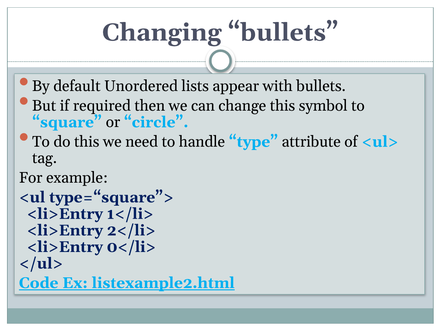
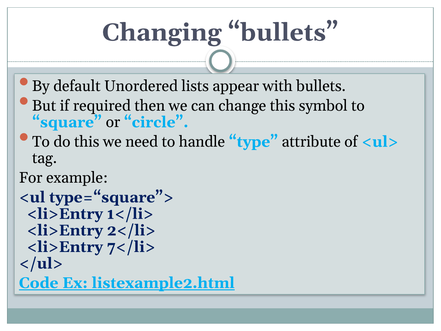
0</li>: 0</li> -> 7</li>
